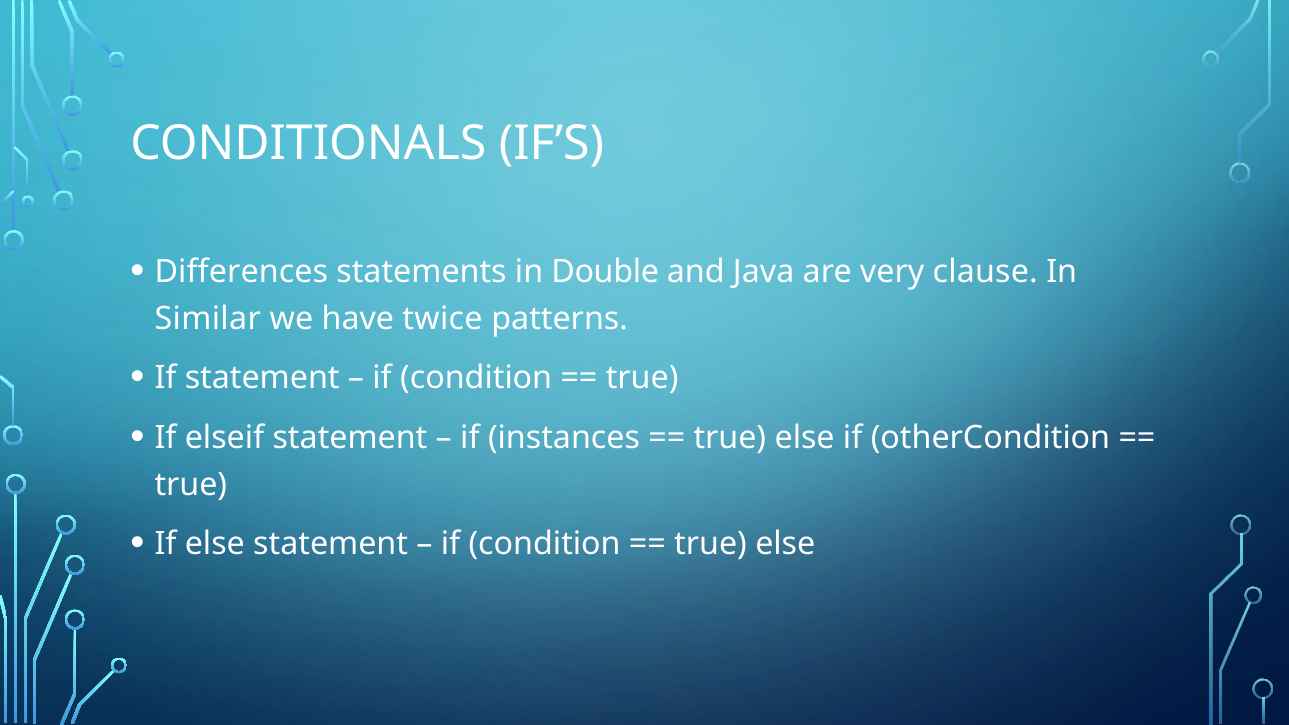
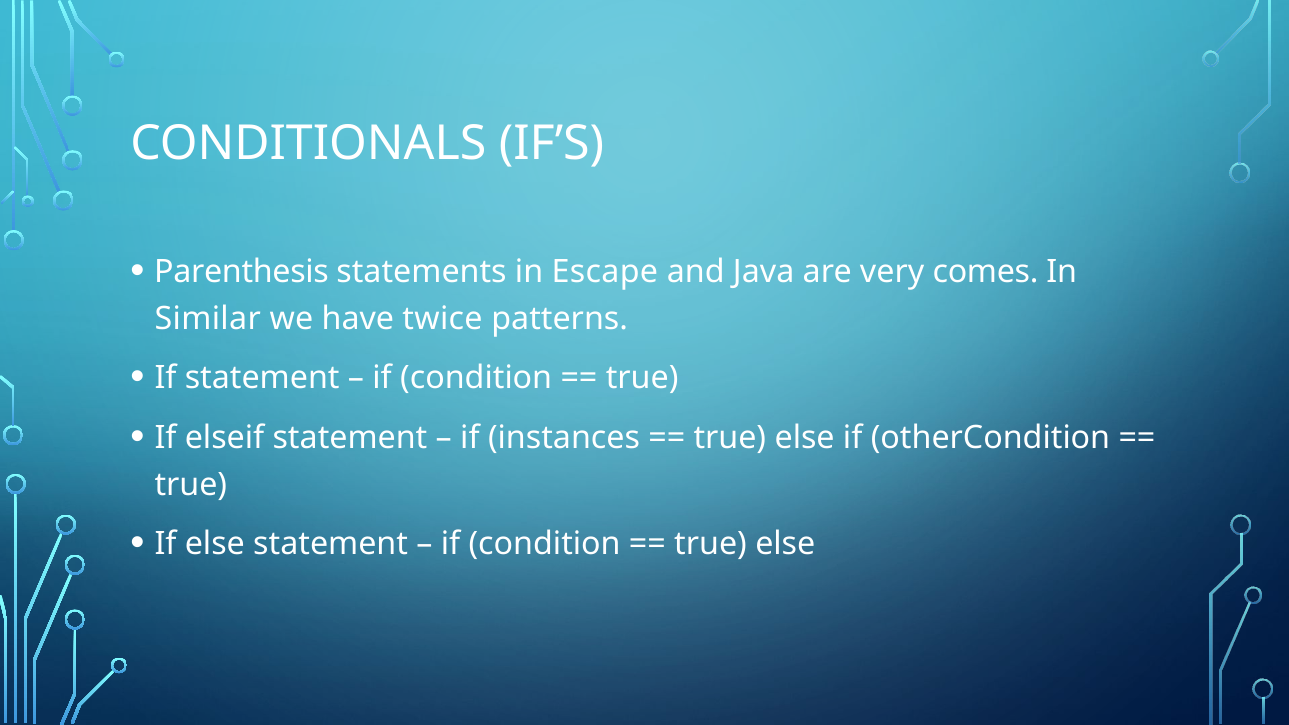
Differences: Differences -> Parenthesis
Double: Double -> Escape
clause: clause -> comes
